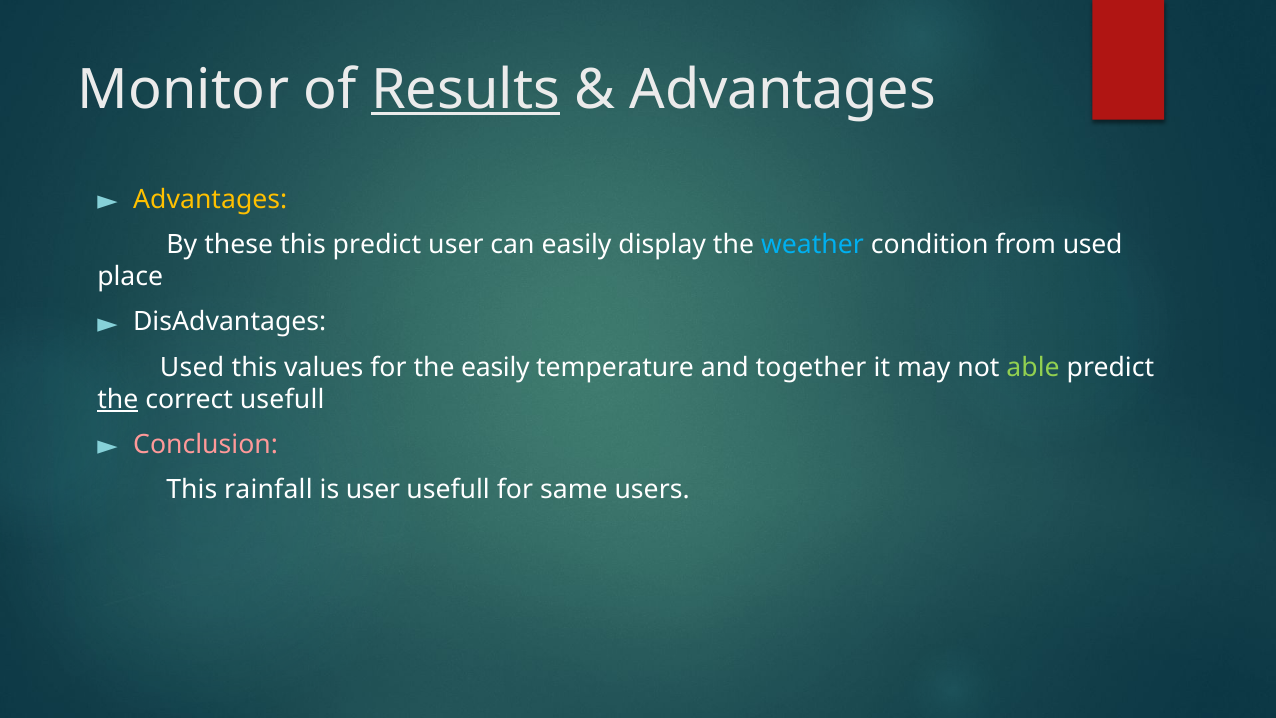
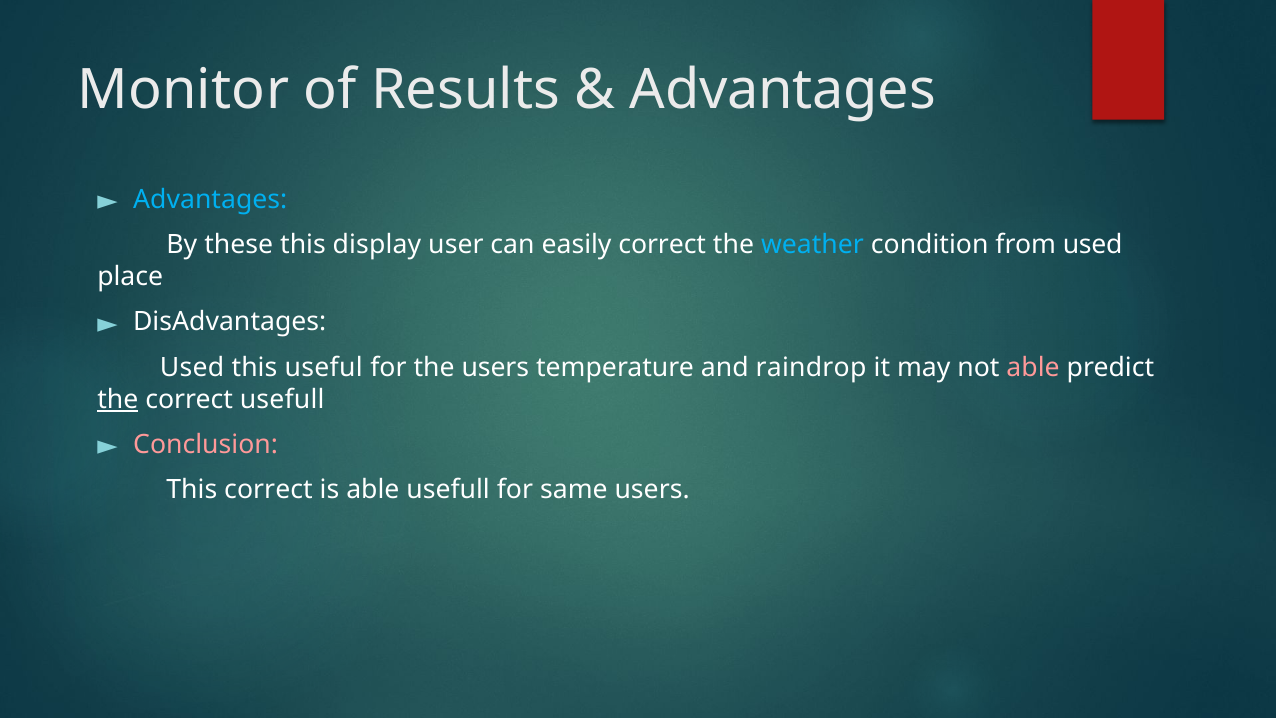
Results underline: present -> none
Advantages at (210, 200) colour: yellow -> light blue
this predict: predict -> display
easily display: display -> correct
values: values -> useful
the easily: easily -> users
together: together -> raindrop
able at (1033, 367) colour: light green -> pink
This rainfall: rainfall -> correct
is user: user -> able
